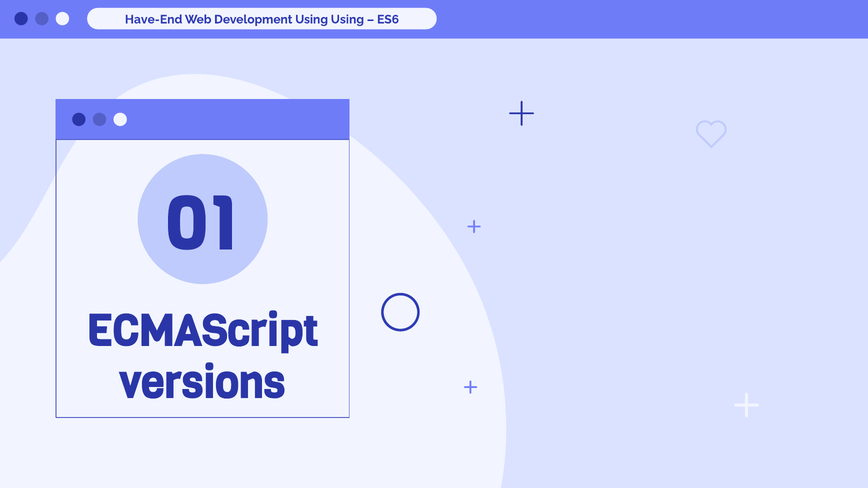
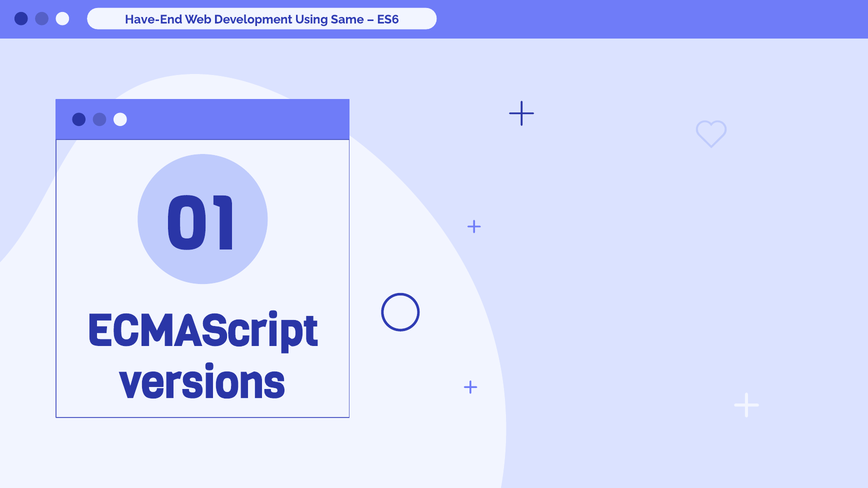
Using Using: Using -> Same
